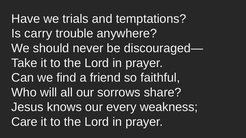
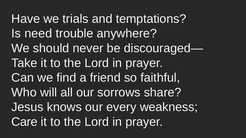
carry: carry -> need
